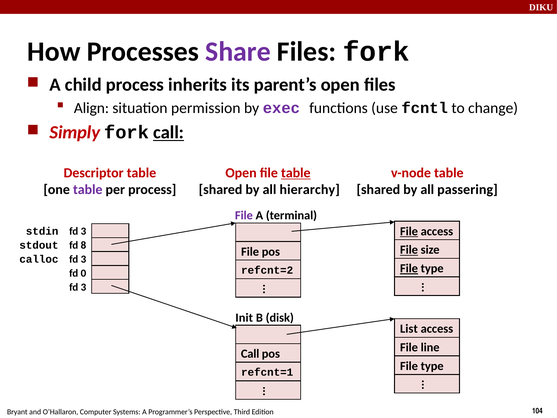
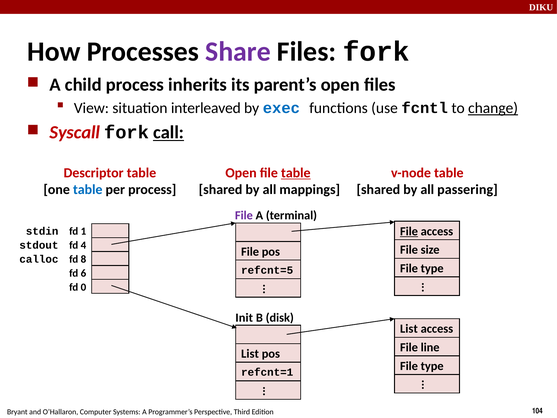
Align: Align -> View
permission: permission -> interleaved
exec colour: purple -> blue
change underline: none -> present
Simply: Simply -> Syscall
table at (88, 190) colour: purple -> blue
hierarchy: hierarchy -> mappings
3 at (83, 231): 3 -> 1
8: 8 -> 4
File at (409, 250) underline: present -> none
3 at (83, 259): 3 -> 8
File at (409, 268) underline: present -> none
refcnt=2: refcnt=2 -> refcnt=5
0: 0 -> 6
3 at (83, 287): 3 -> 0
Call at (250, 354): Call -> List
